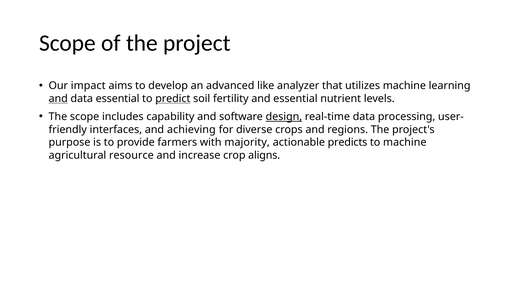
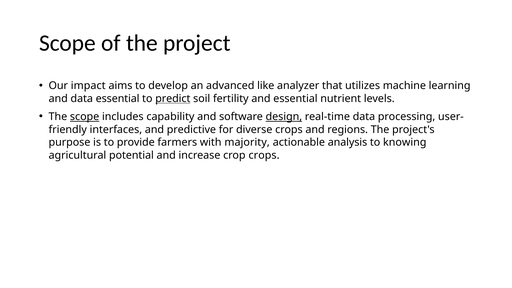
and at (58, 99) underline: present -> none
scope at (85, 117) underline: none -> present
achieving: achieving -> predictive
predicts: predicts -> analysis
to machine: machine -> knowing
resource: resource -> potential
crop aligns: aligns -> crops
